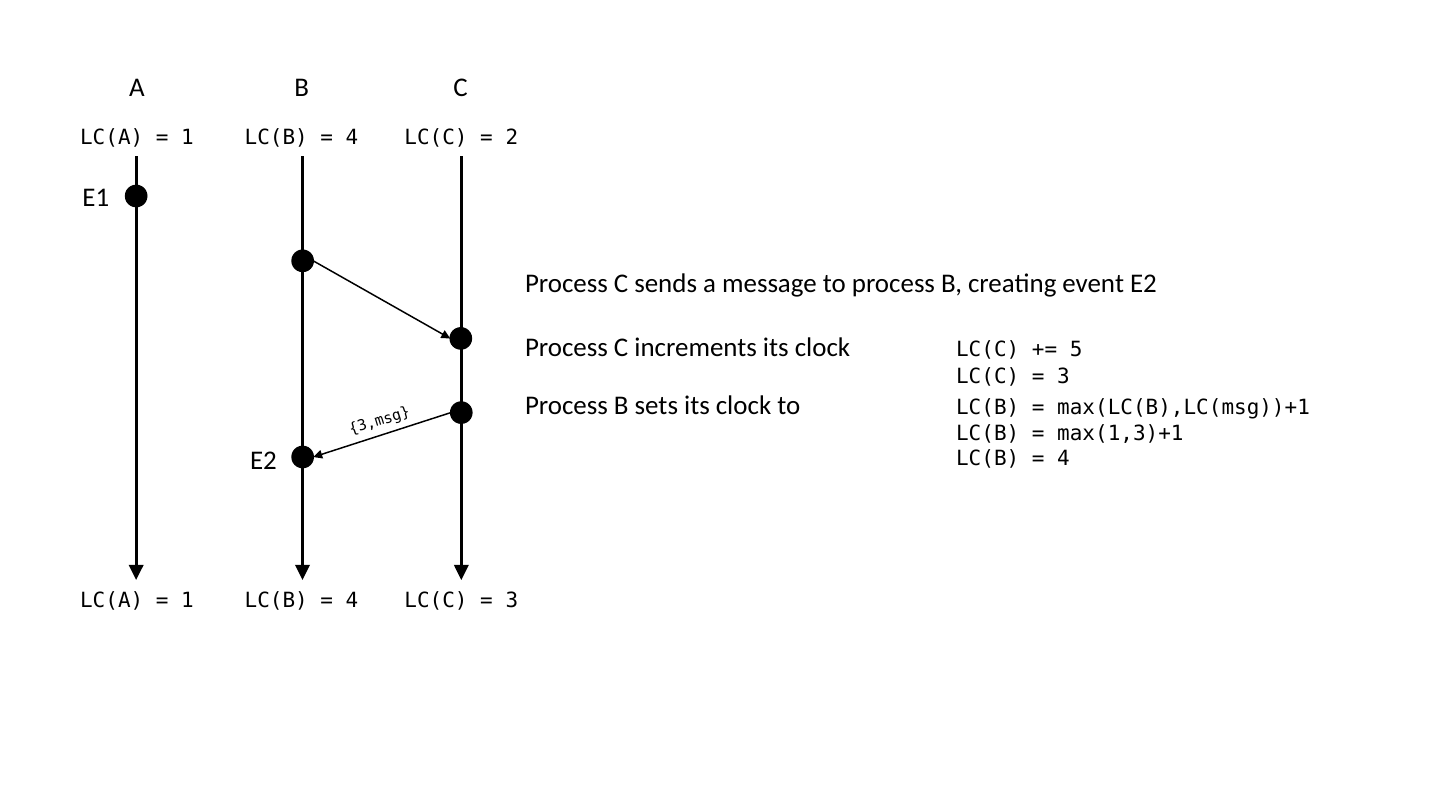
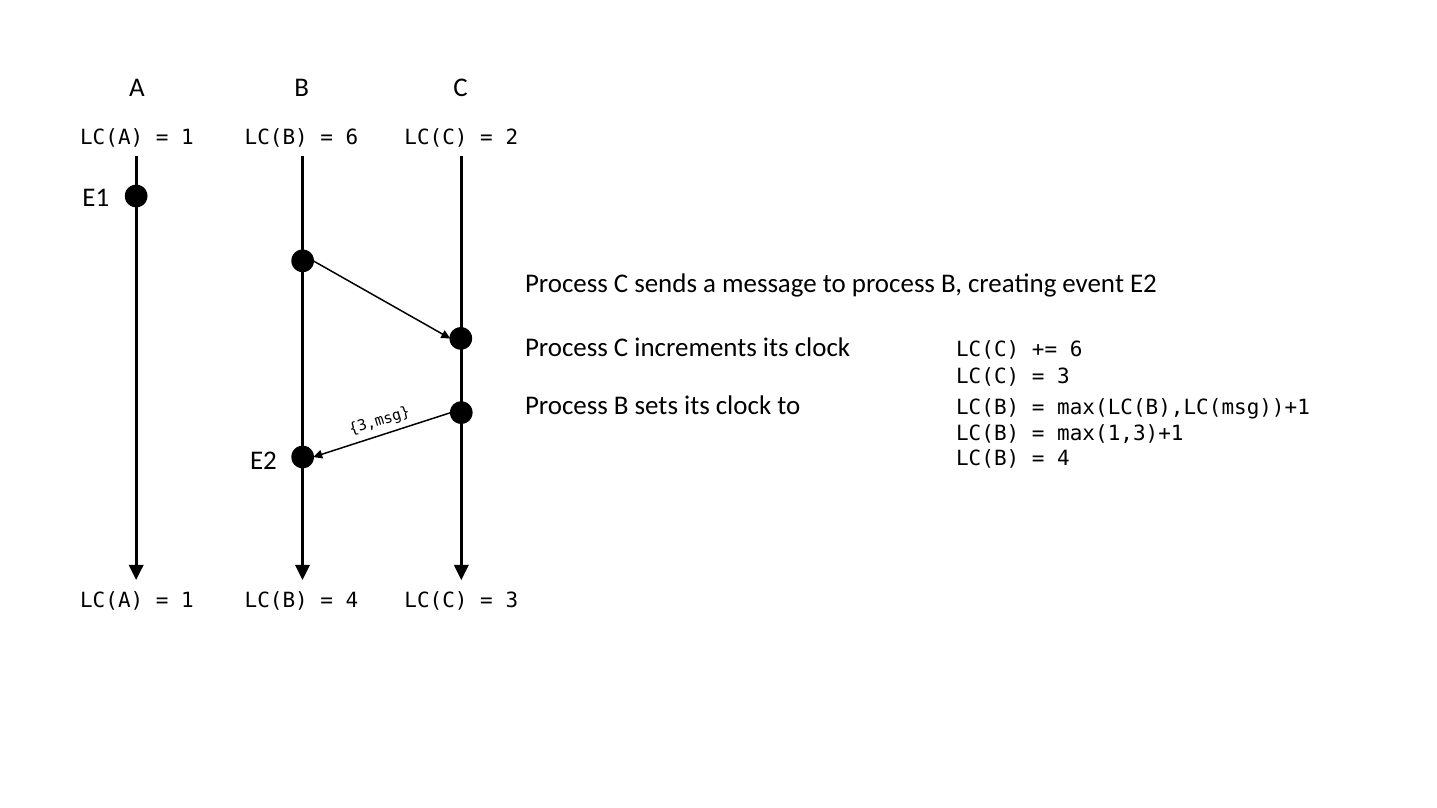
4 at (352, 137): 4 -> 6
5 at (1076, 350): 5 -> 6
